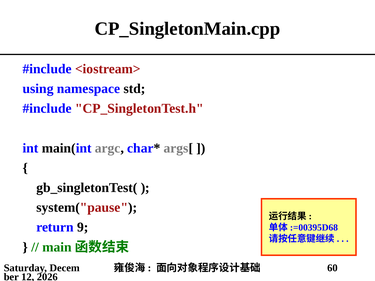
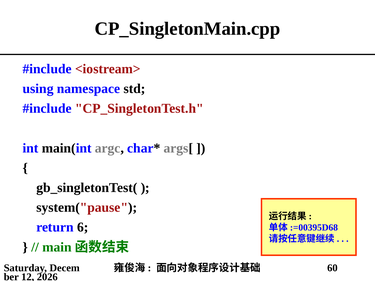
9: 9 -> 6
